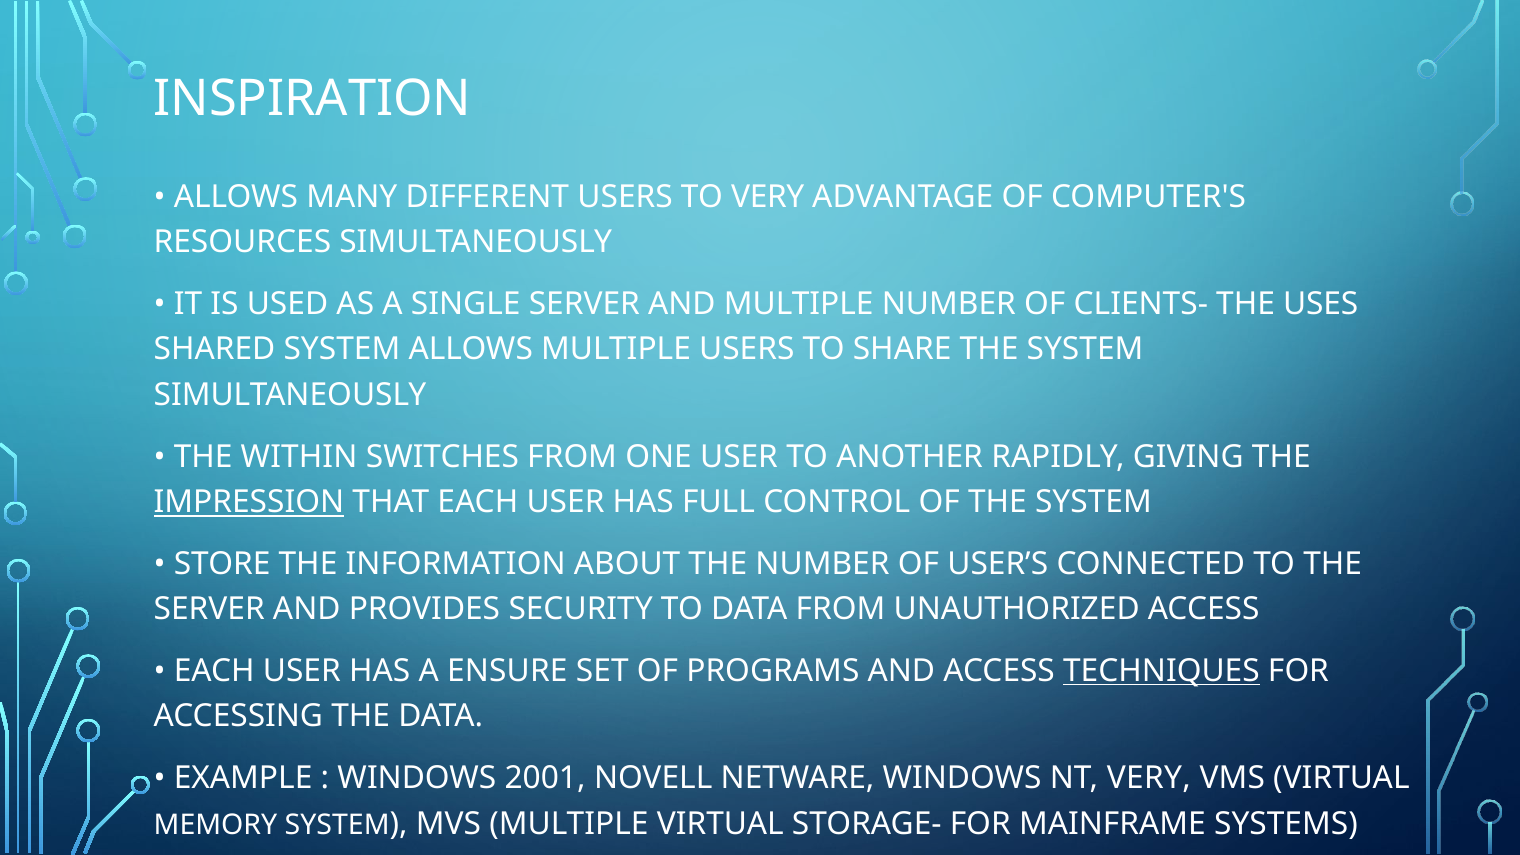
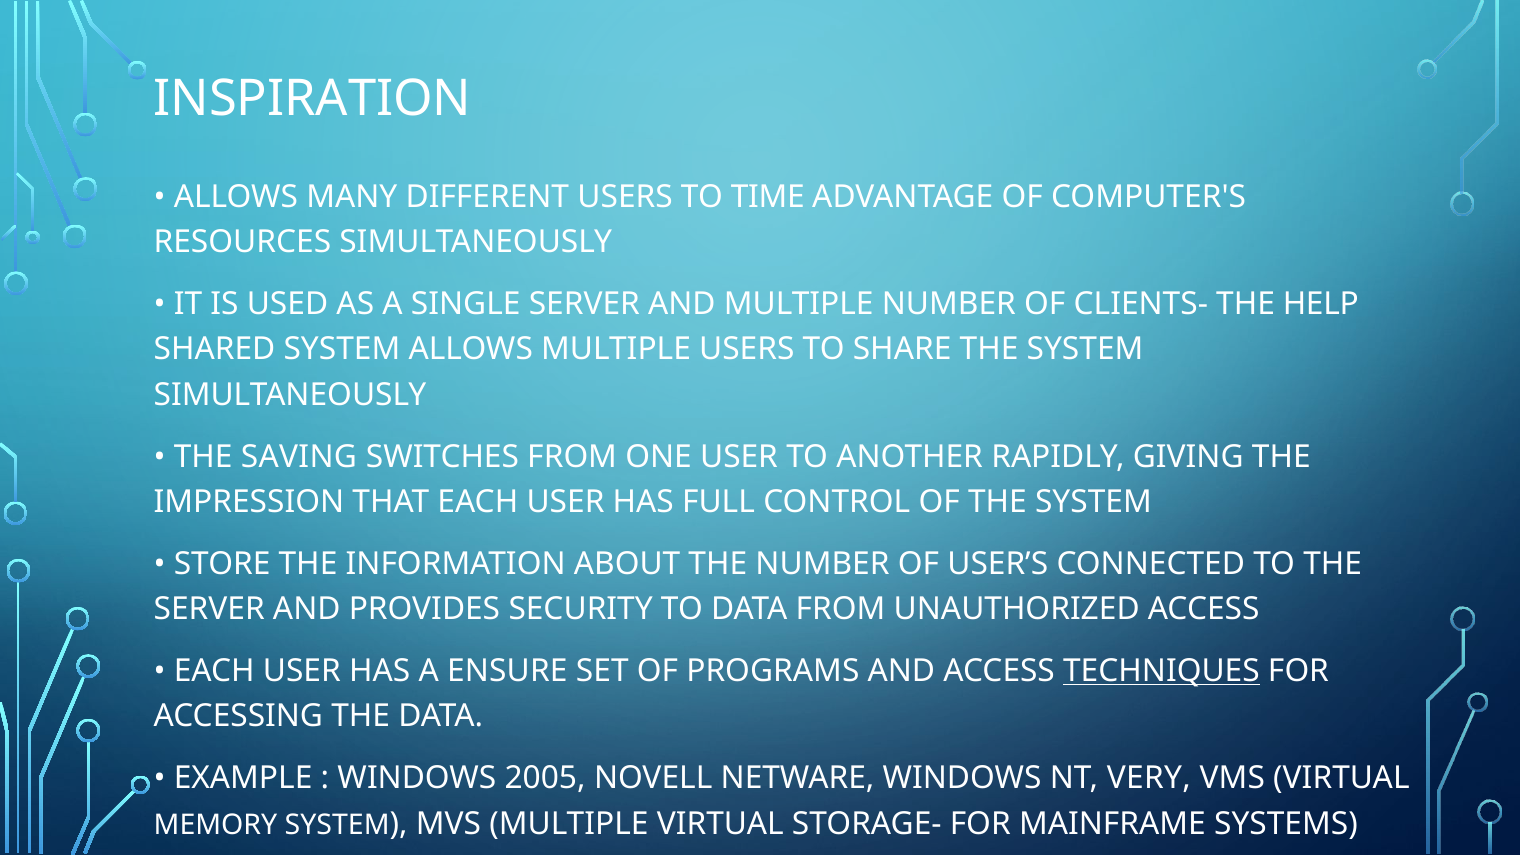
TO VERY: VERY -> TIME
USES: USES -> HELP
WITHIN: WITHIN -> SAVING
IMPRESSION underline: present -> none
2001: 2001 -> 2005
